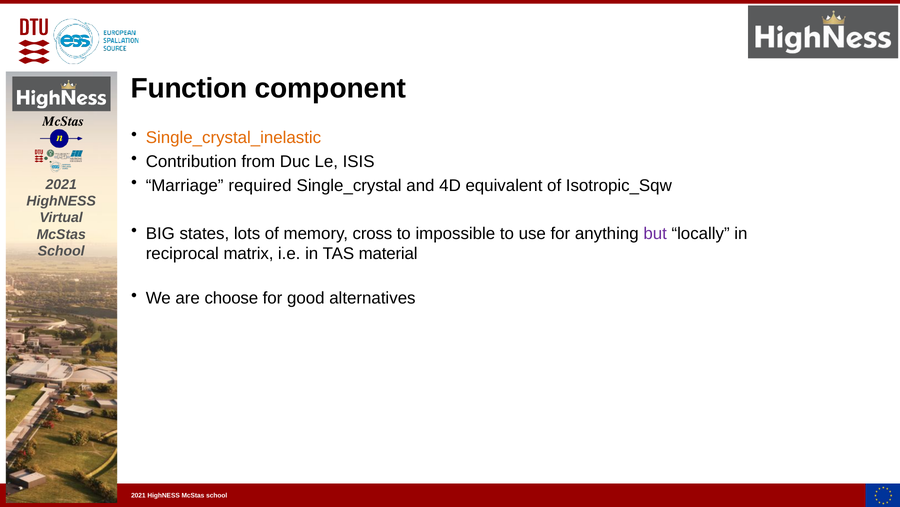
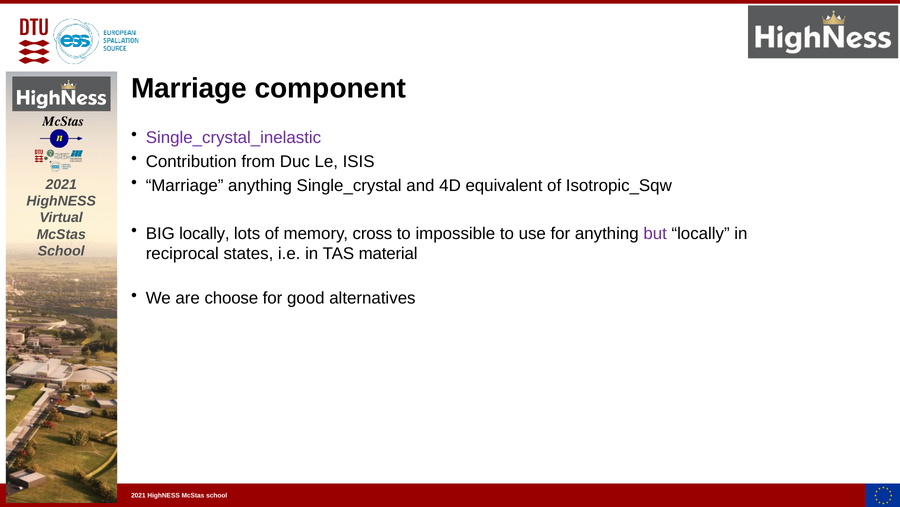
Function at (189, 88): Function -> Marriage
Single_crystal_inelastic colour: orange -> purple
Marriage required: required -> anything
BIG states: states -> locally
matrix: matrix -> states
